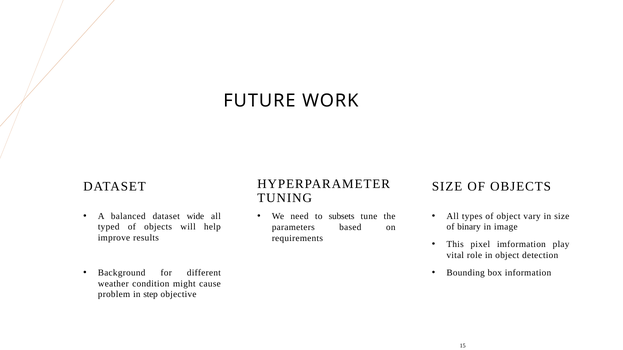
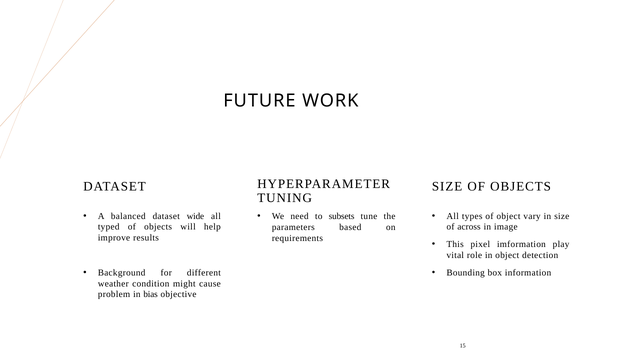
binary: binary -> across
step: step -> bias
